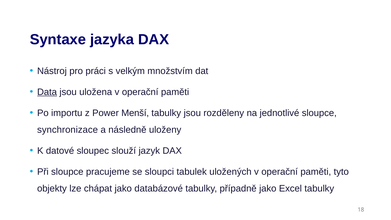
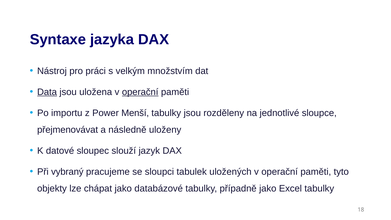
operační at (140, 92) underline: none -> present
synchronizace: synchronizace -> přejmenovávat
Při sloupce: sloupce -> vybraný
